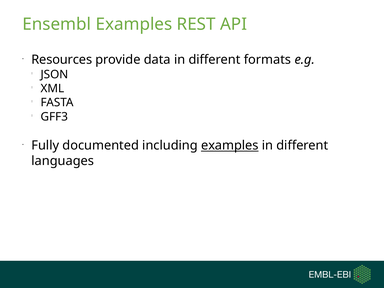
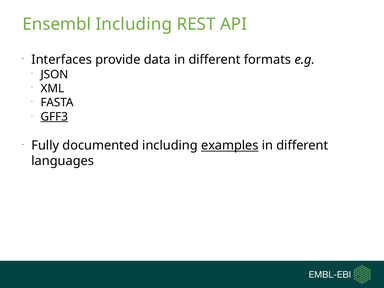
Ensembl Examples: Examples -> Including
Resources: Resources -> Interfaces
GFF3 underline: none -> present
